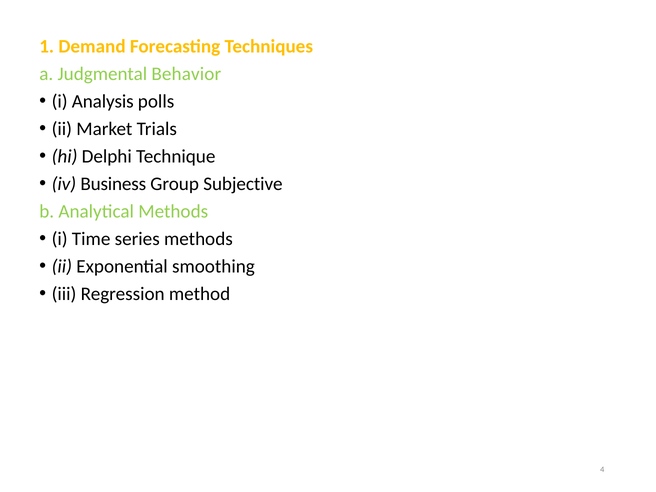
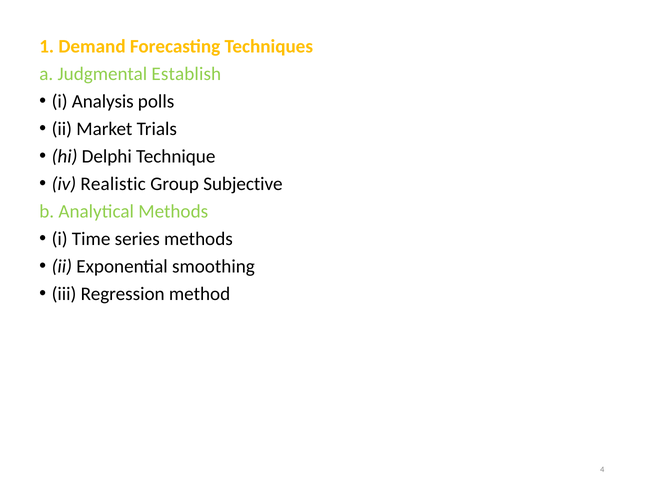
Behavior: Behavior -> Establish
Business: Business -> Realistic
